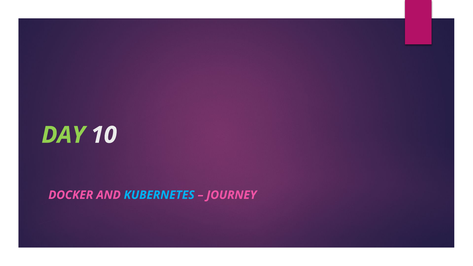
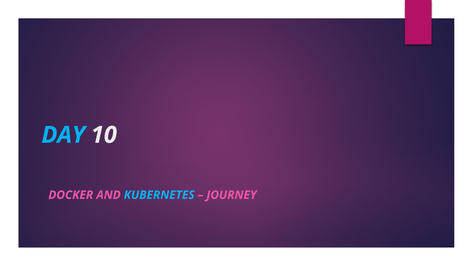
DAY colour: light green -> light blue
